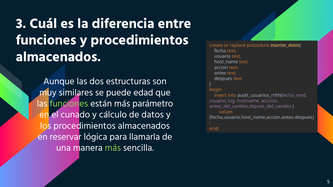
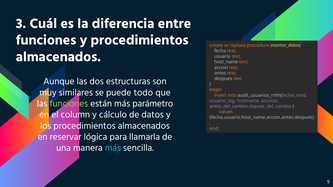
edad: edad -> todo
cunado: cunado -> column
más at (113, 148) colour: light green -> light blue
